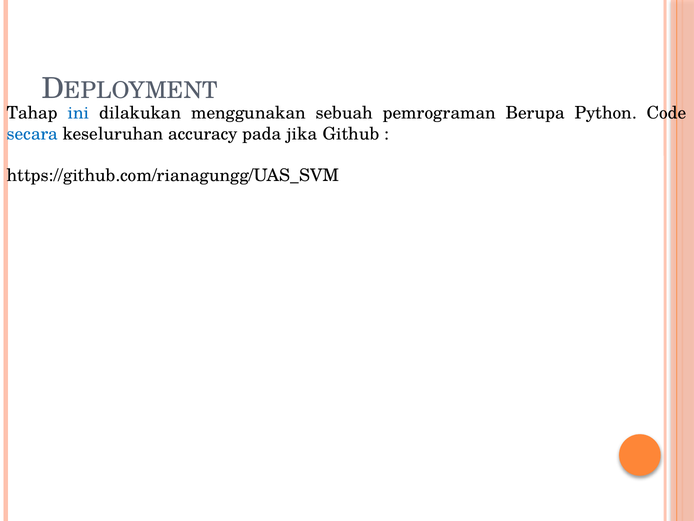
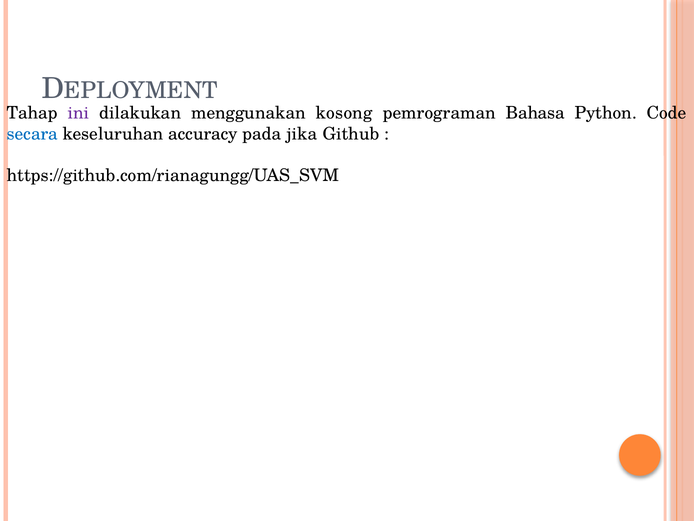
ini colour: blue -> purple
sebuah: sebuah -> kosong
Berupa: Berupa -> Bahasa
